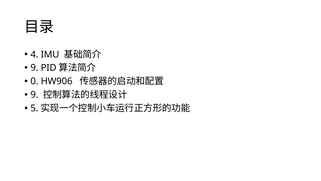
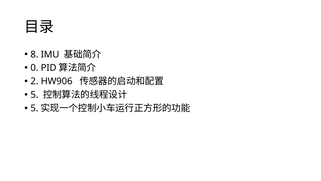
4: 4 -> 8
9 at (34, 68): 9 -> 0
0: 0 -> 2
9 at (34, 95): 9 -> 5
